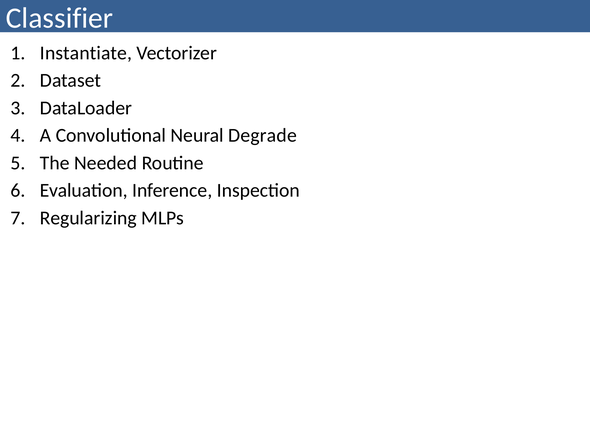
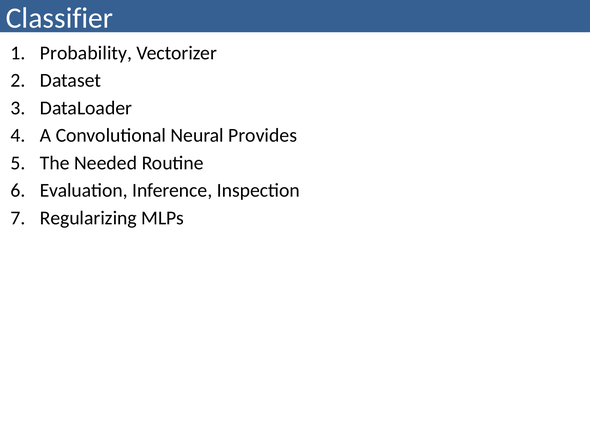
Instantiate: Instantiate -> Probability
Degrade: Degrade -> Provides
